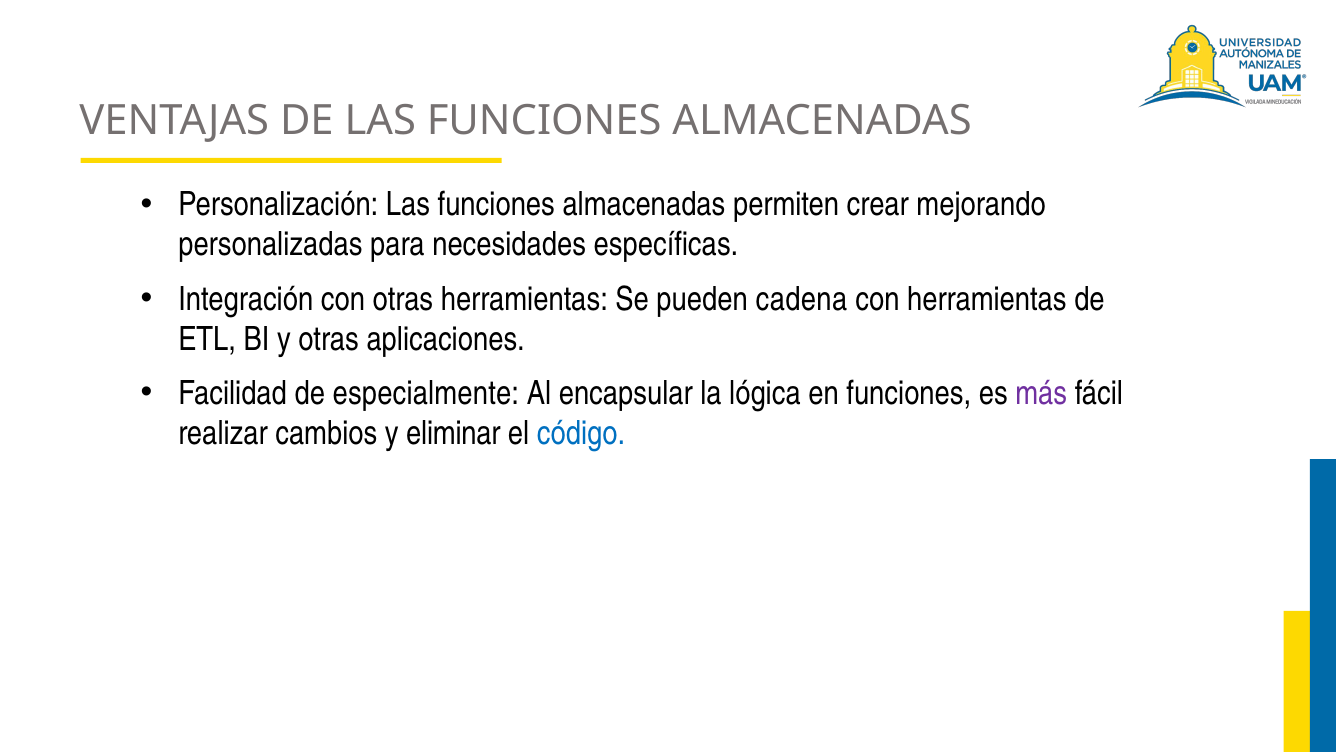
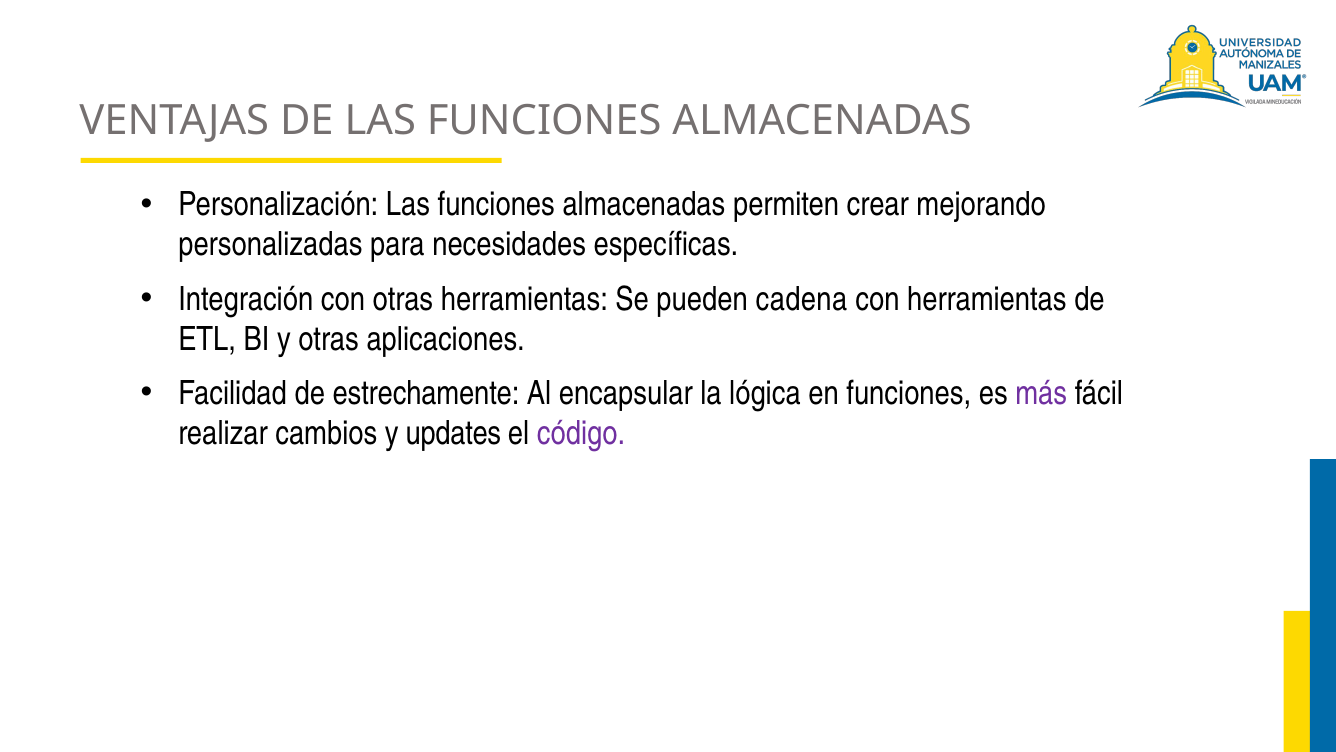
especialmente: especialmente -> estrechamente
eliminar: eliminar -> updates
código colour: blue -> purple
